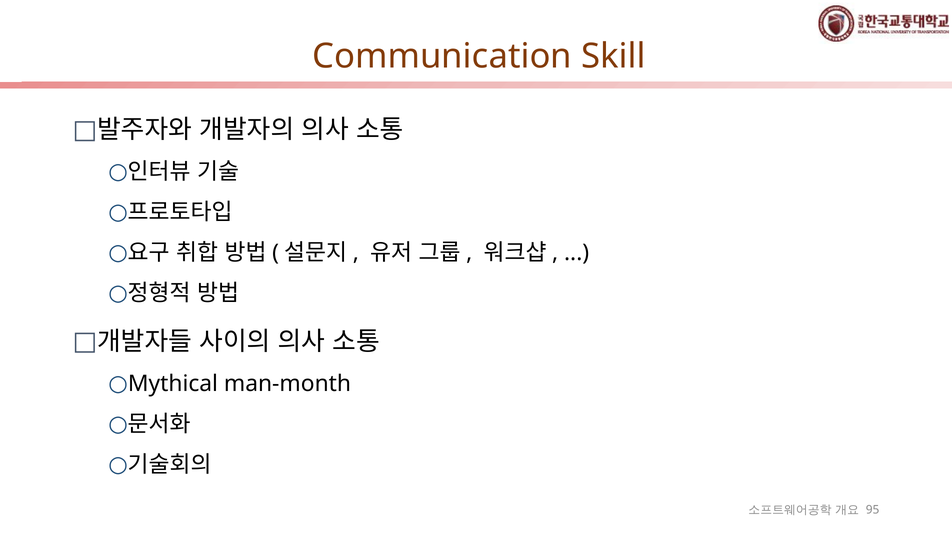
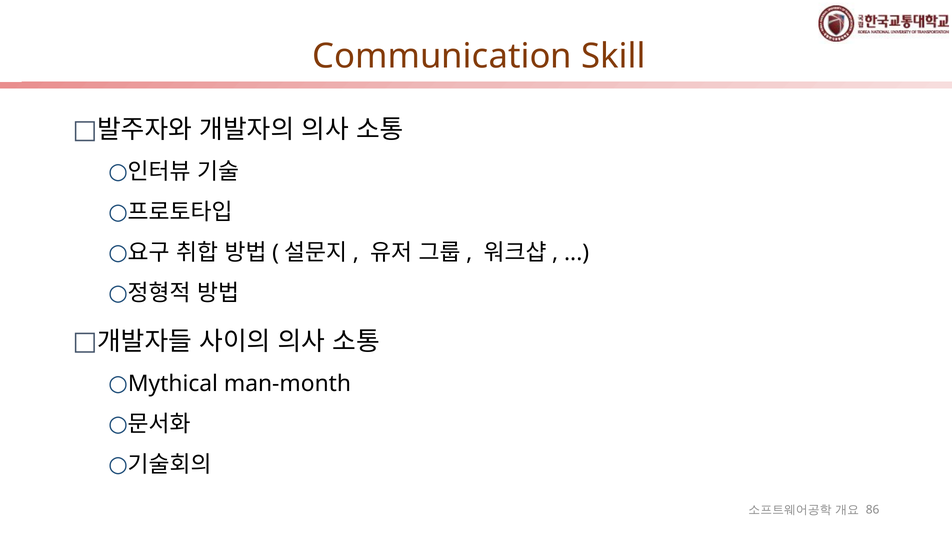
95: 95 -> 86
